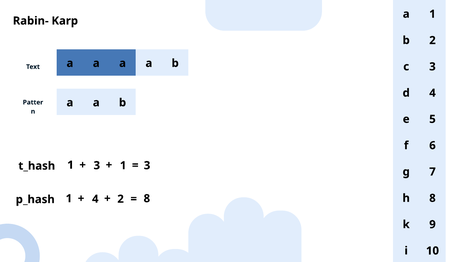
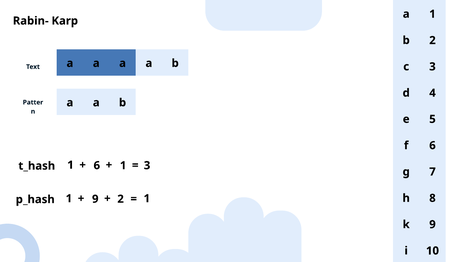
3 at (97, 166): 3 -> 6
1 4: 4 -> 9
8 at (147, 199): 8 -> 1
